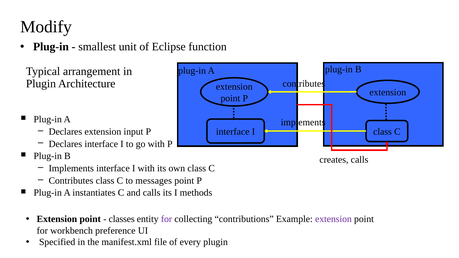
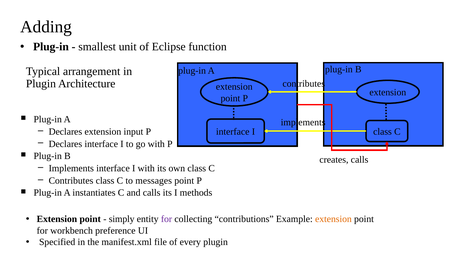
Modify: Modify -> Adding
classes: classes -> simply
extension at (333, 219) colour: purple -> orange
